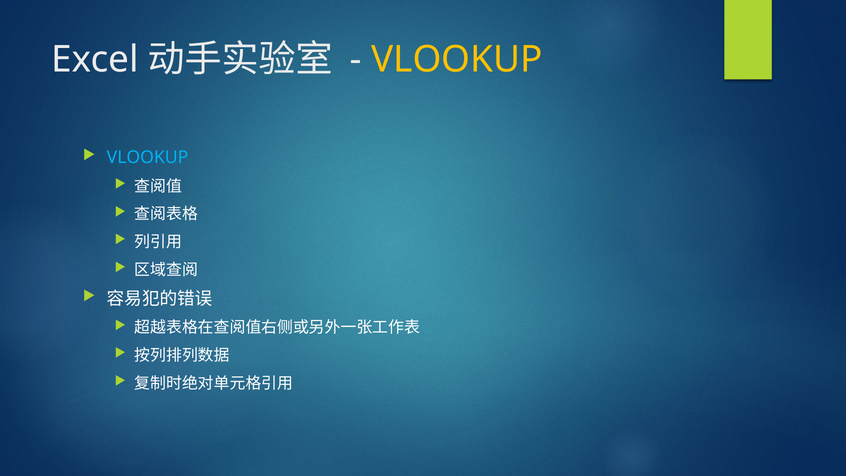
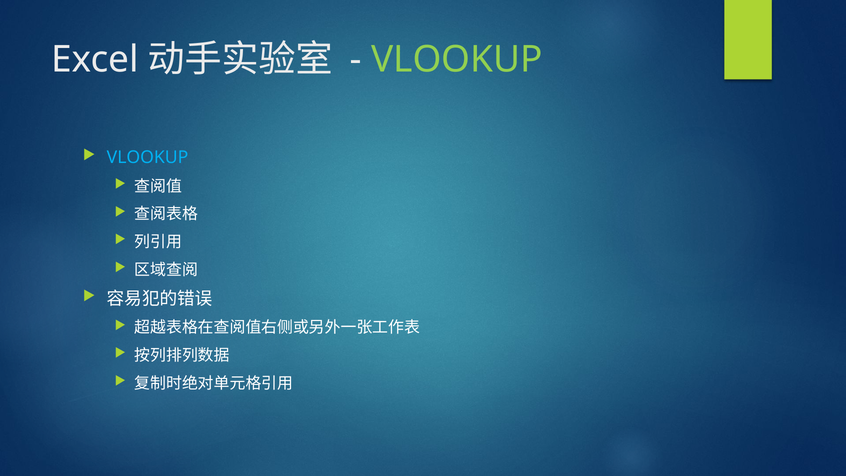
VLOOKUP at (457, 59) colour: yellow -> light green
